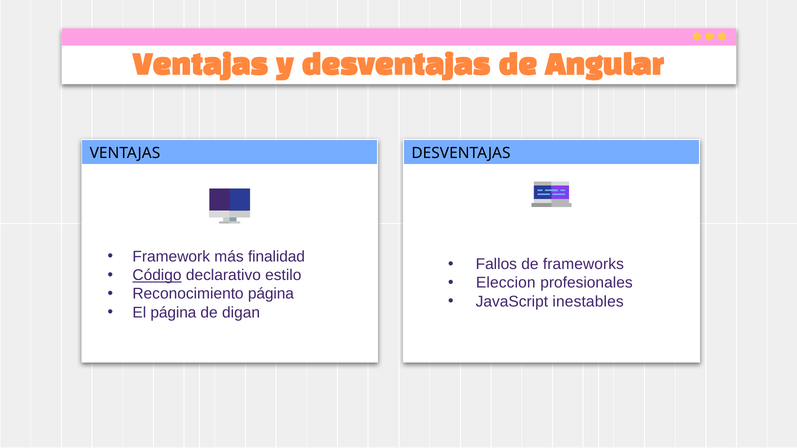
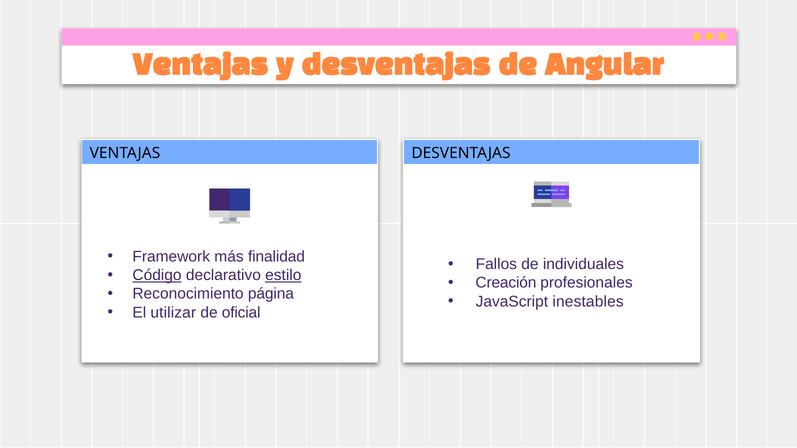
frameworks: frameworks -> individuales
estilo underline: none -> present
Eleccion: Eleccion -> Creación
El página: página -> utilizar
digan: digan -> oficial
